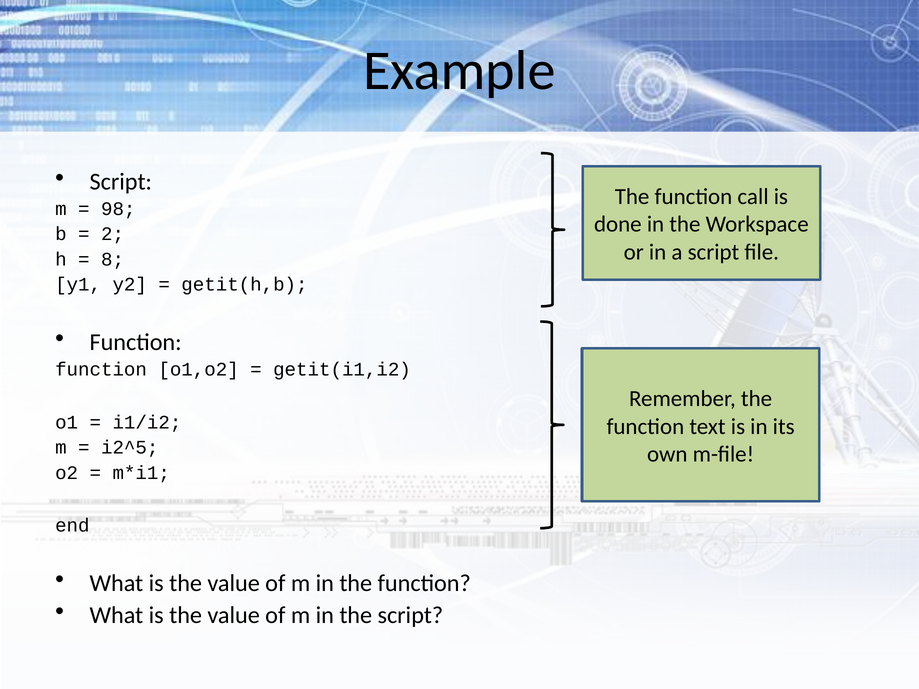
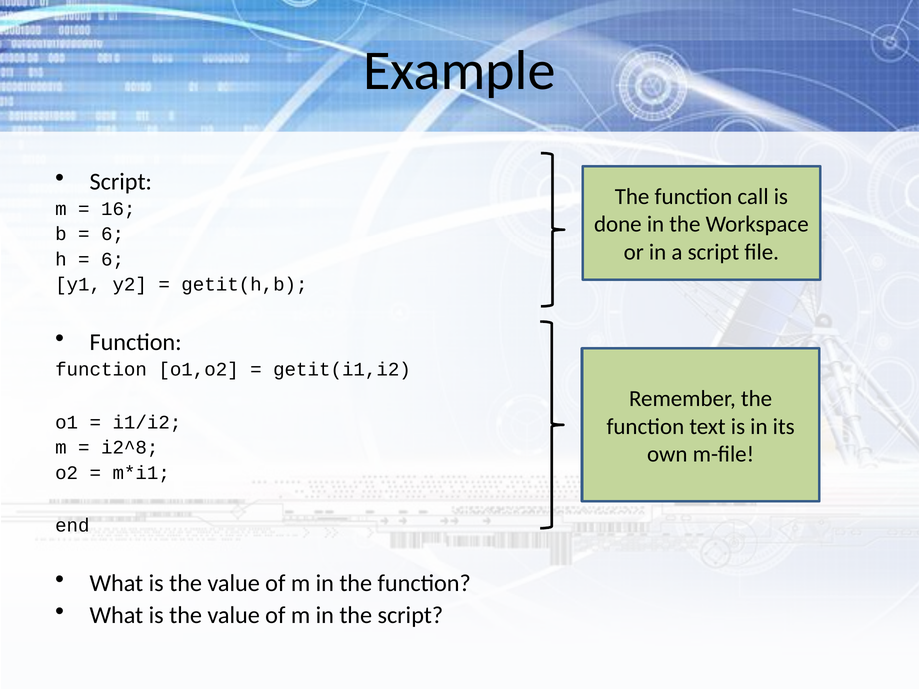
98: 98 -> 16
2 at (113, 234): 2 -> 6
8 at (113, 260): 8 -> 6
i2^5: i2^5 -> i2^8
